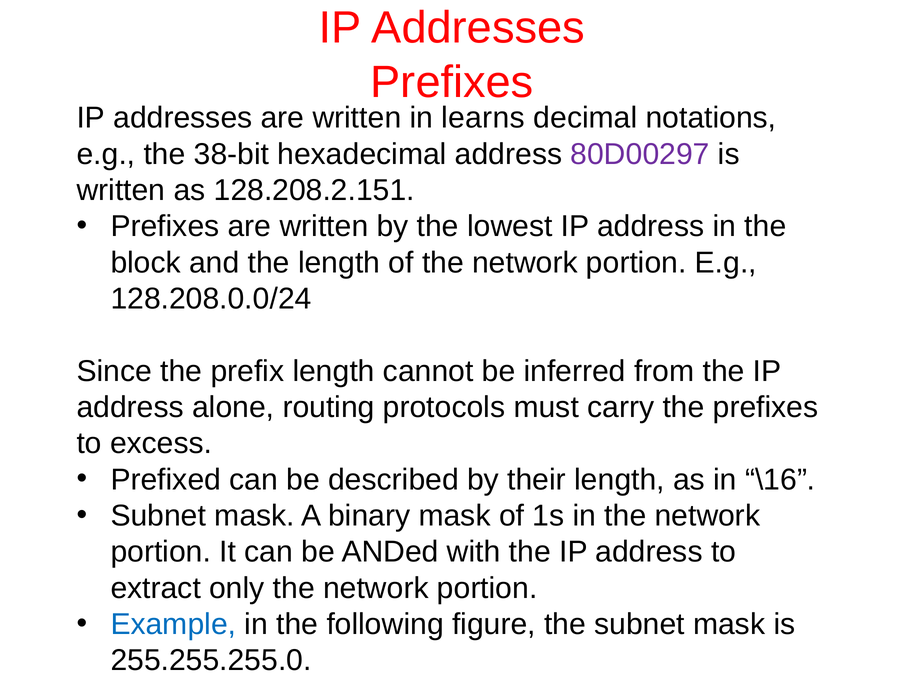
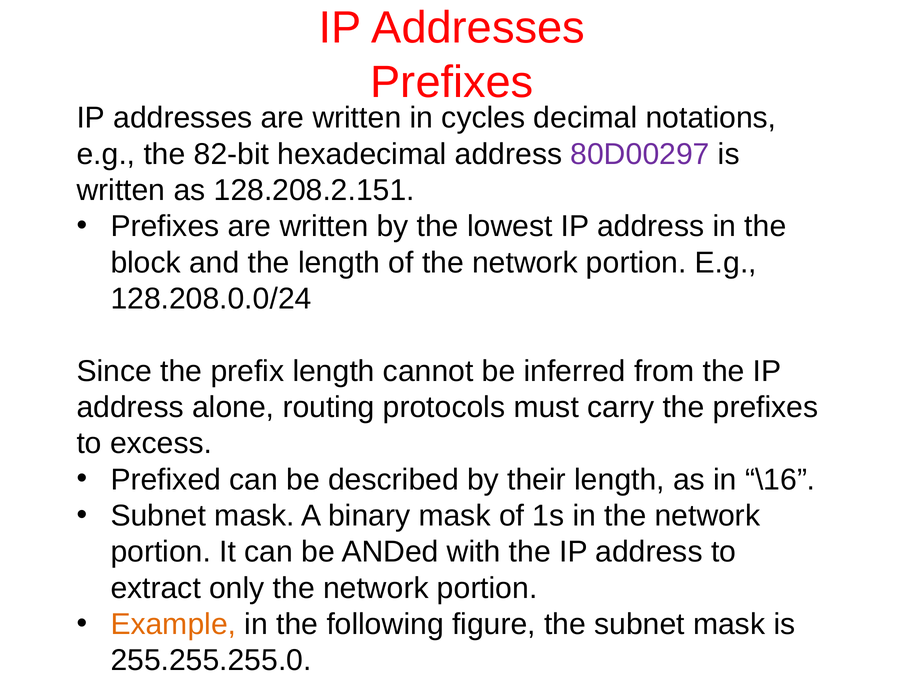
learns: learns -> cycles
38-bit: 38-bit -> 82-bit
Example colour: blue -> orange
